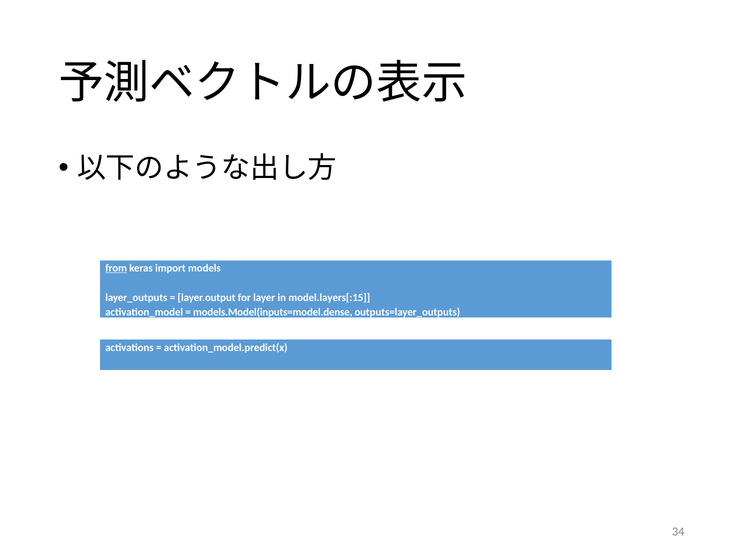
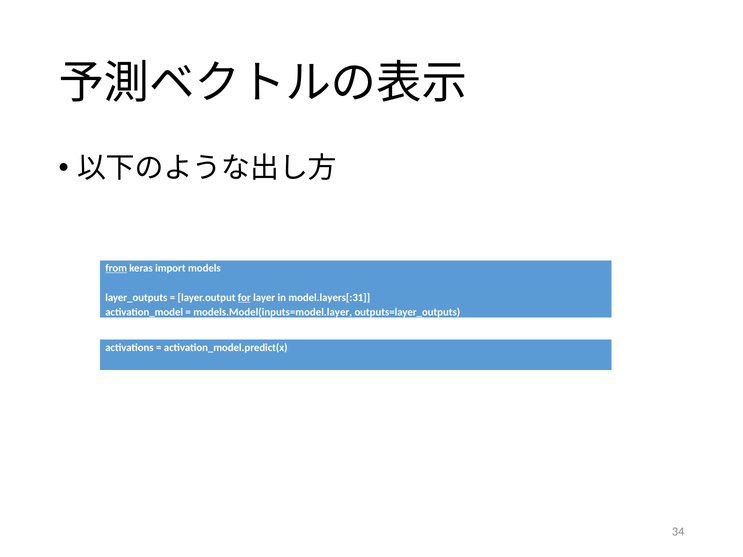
for underline: none -> present
model.layers[:15: model.layers[:15 -> model.layers[:31
models.Model(inputs=model.dense: models.Model(inputs=model.dense -> models.Model(inputs=model.layer
